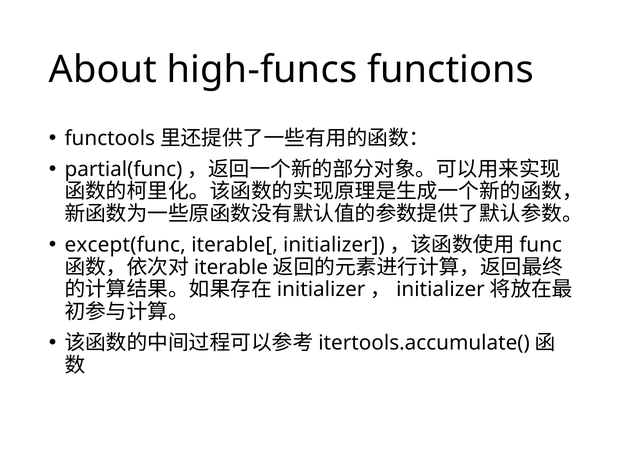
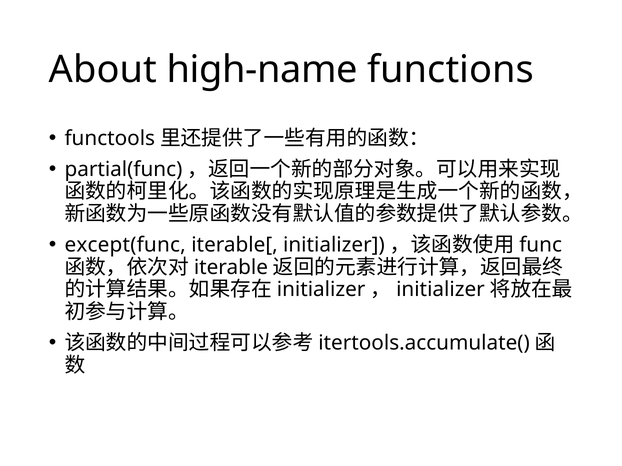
high-funcs: high-funcs -> high-name
